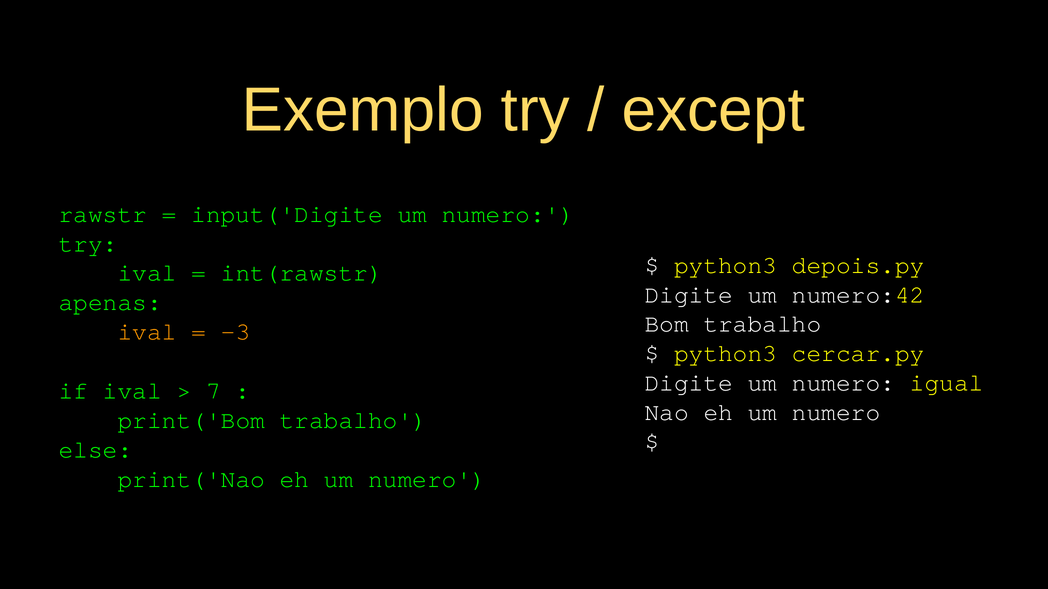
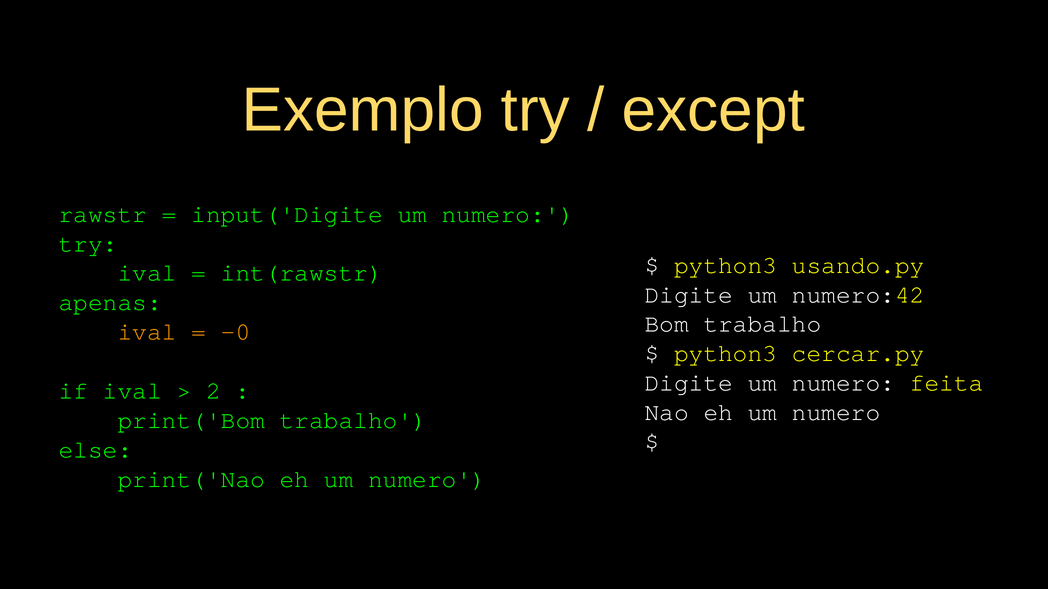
depois.py: depois.py -> usando.py
-3: -3 -> -0
igual: igual -> feita
7: 7 -> 2
